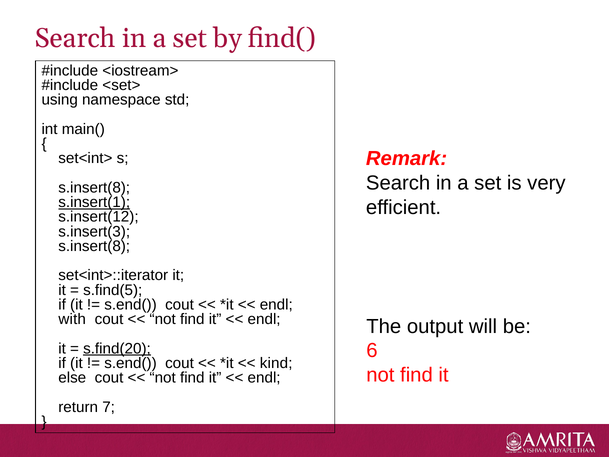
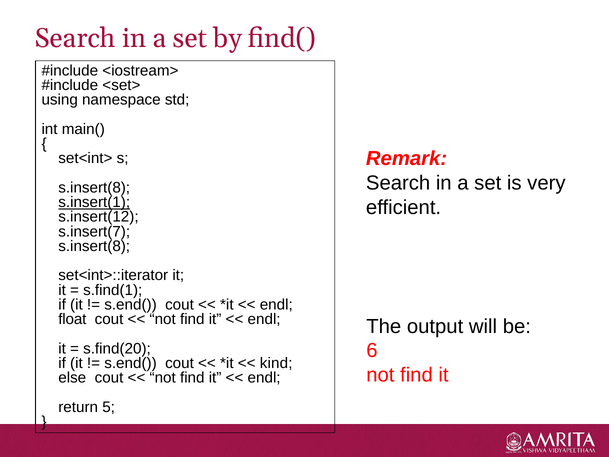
s.insert(3: s.insert(3 -> s.insert(7
s.find(5: s.find(5 -> s.find(1
with: with -> float
s.find(20 underline: present -> none
7: 7 -> 5
